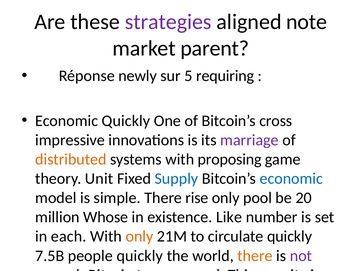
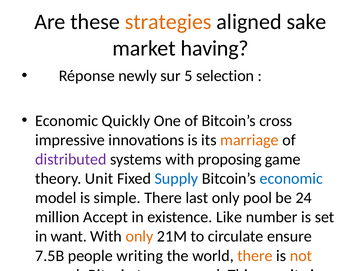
strategies colour: purple -> orange
note: note -> sake
parent: parent -> having
requiring: requiring -> selection
marriage colour: purple -> orange
distributed at (71, 159) colour: orange -> purple
rise: rise -> last
20: 20 -> 24
Whose: Whose -> Accept
in each: each -> want
circulate quickly: quickly -> ensure
people quickly: quickly -> writing
not at (301, 255) colour: purple -> orange
